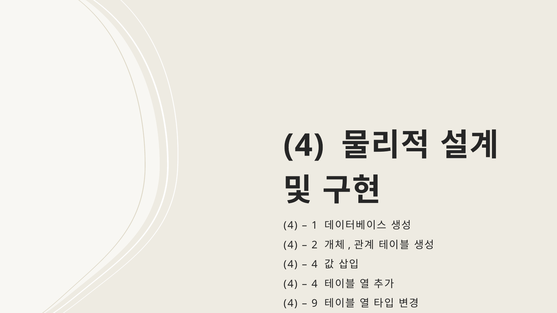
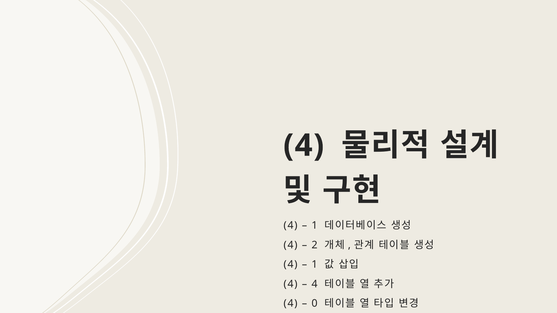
4 at (315, 265): 4 -> 1
9: 9 -> 0
